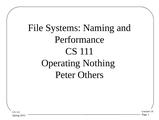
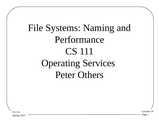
Nothing: Nothing -> Services
